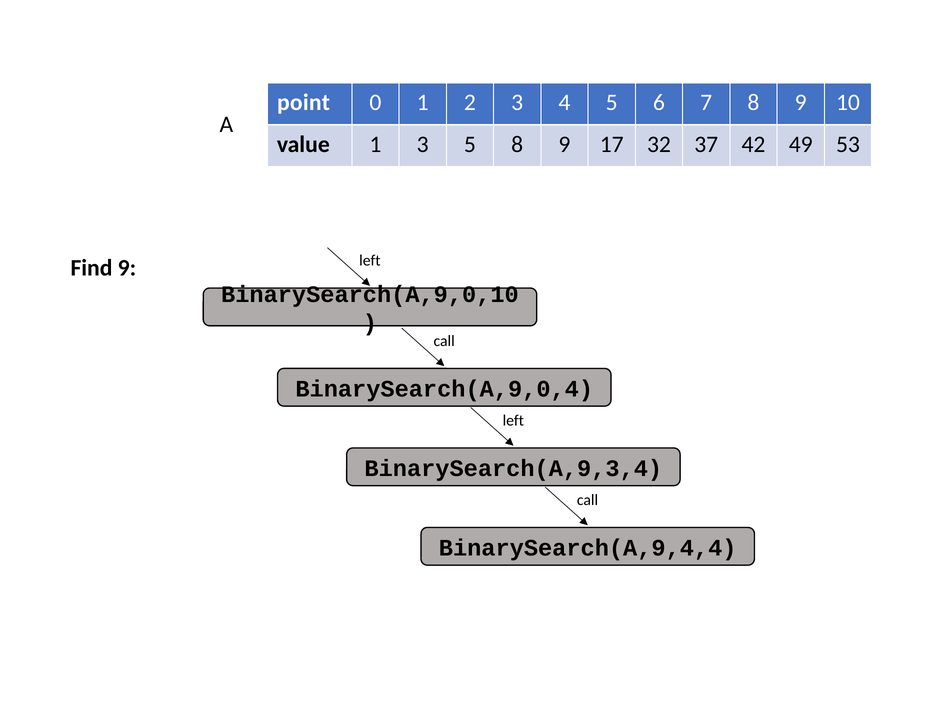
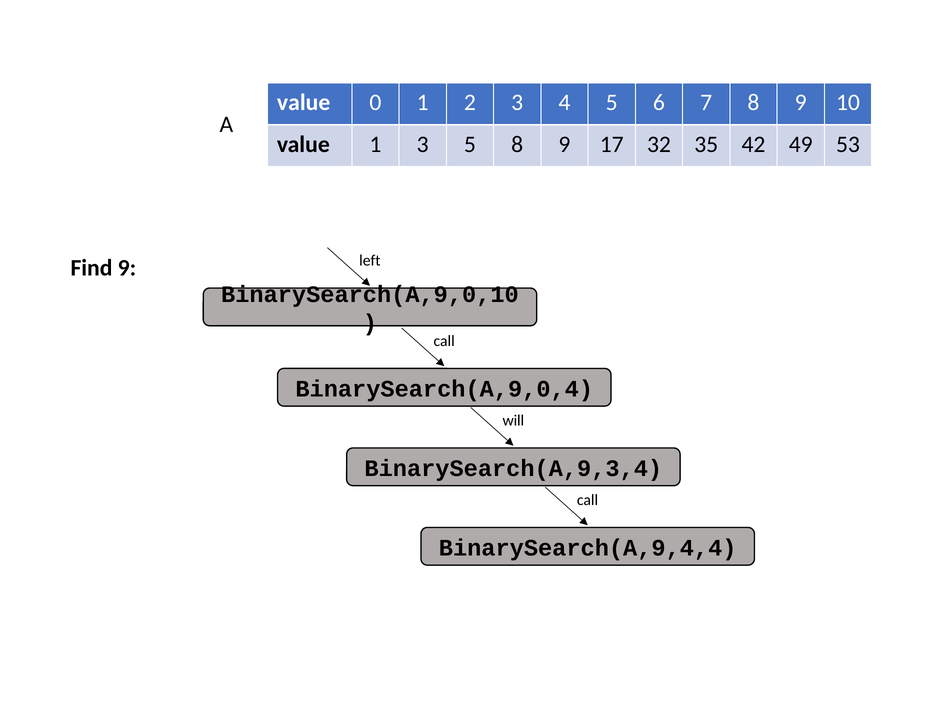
point at (304, 103): point -> value
37: 37 -> 35
left at (513, 420): left -> will
